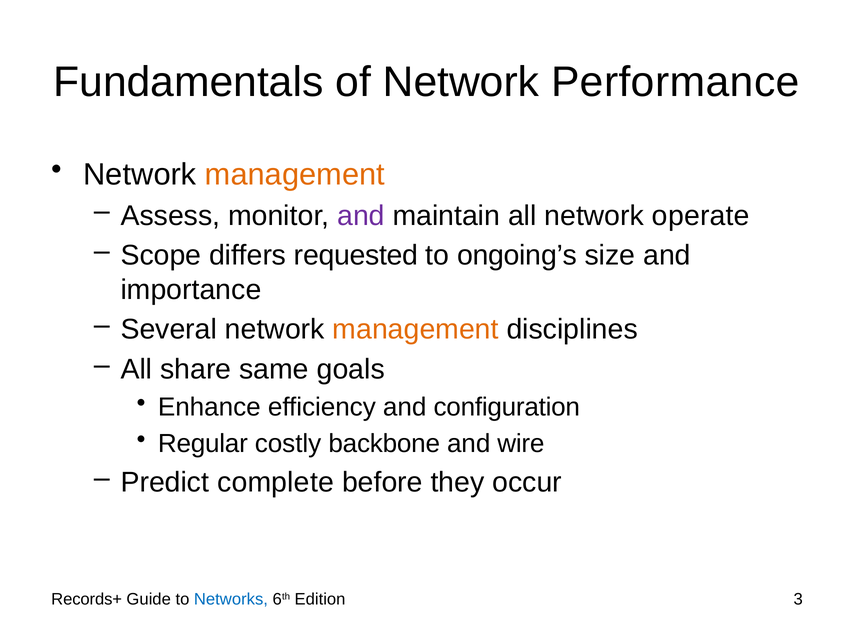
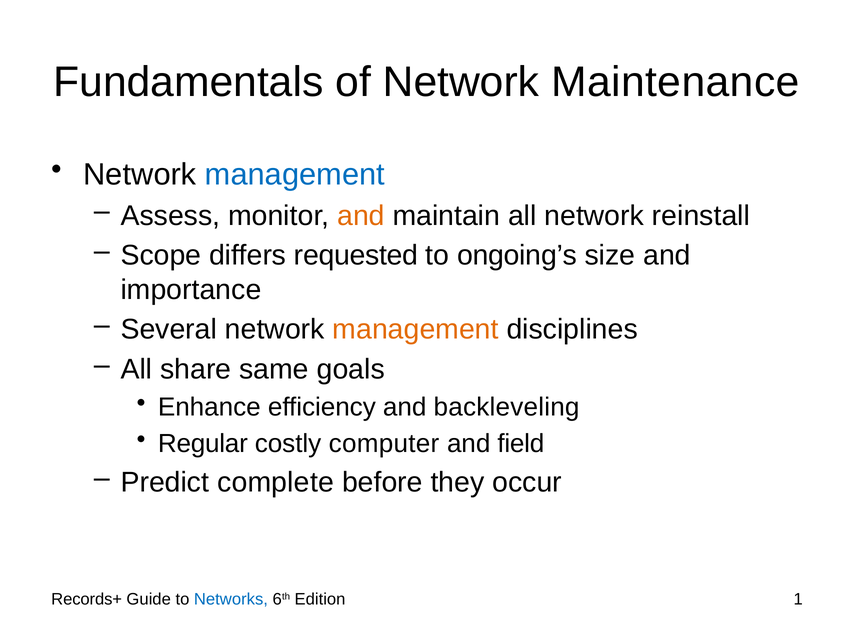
Performance: Performance -> Maintenance
management at (295, 174) colour: orange -> blue
and at (361, 215) colour: purple -> orange
operate: operate -> reinstall
configuration: configuration -> backleveling
backbone: backbone -> computer
wire: wire -> field
3: 3 -> 1
